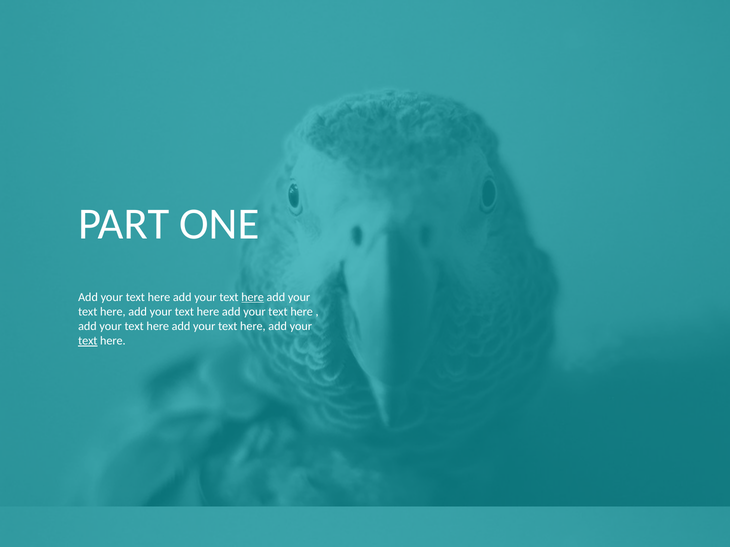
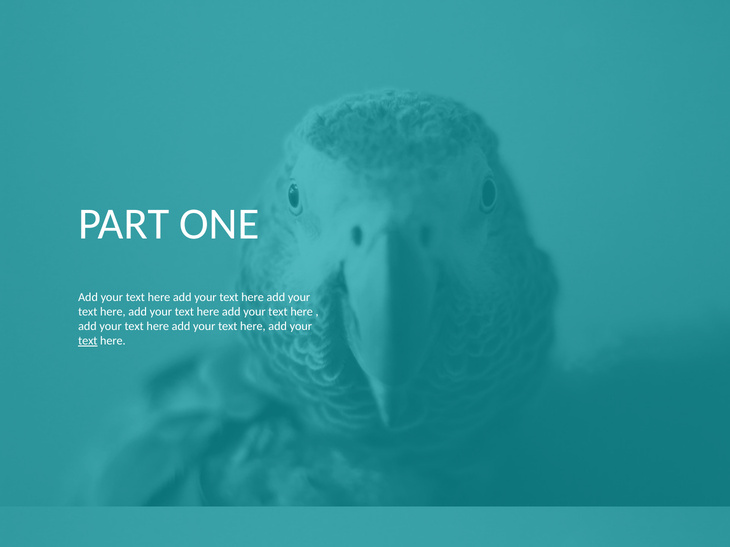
here at (253, 297) underline: present -> none
